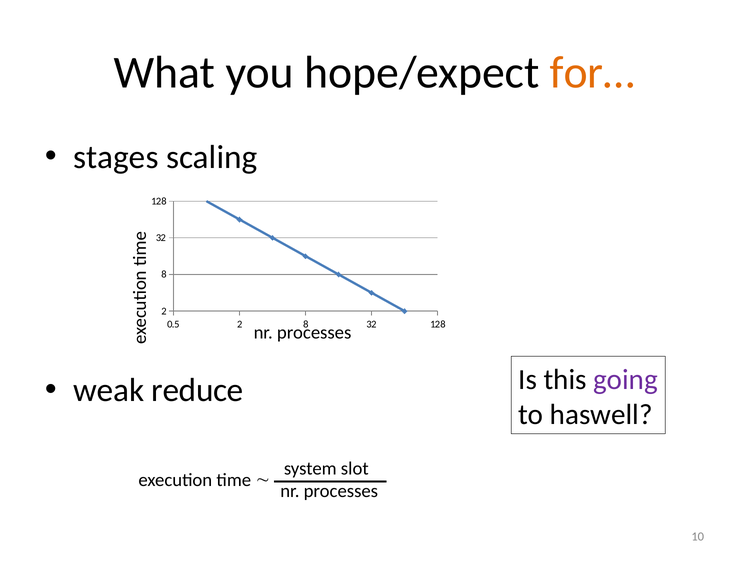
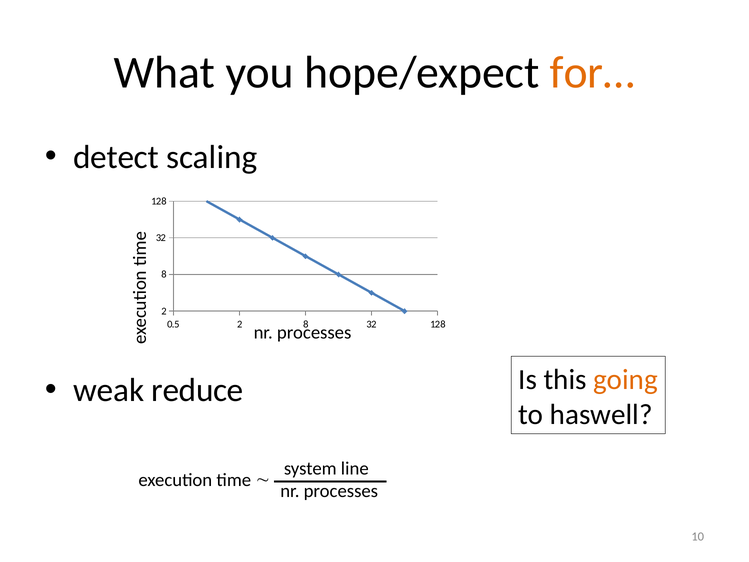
stages: stages -> detect
going colour: purple -> orange
slot: slot -> line
